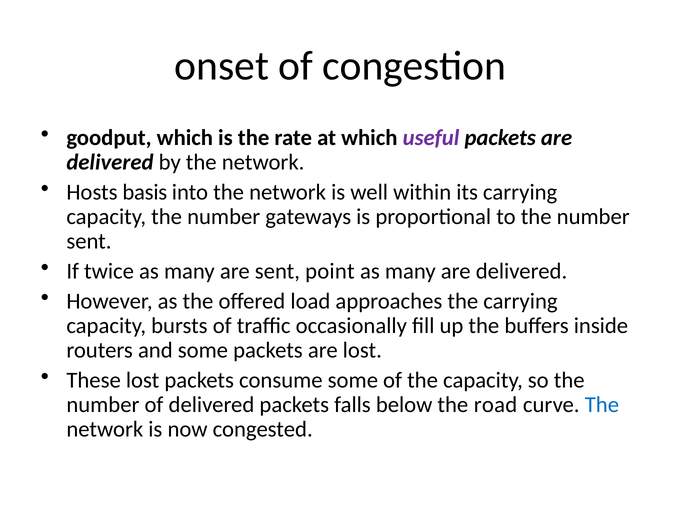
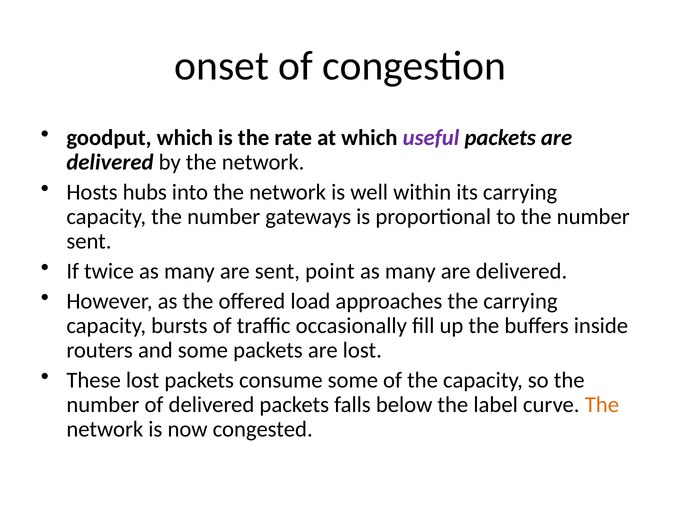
basis: basis -> hubs
road: road -> label
The at (602, 405) colour: blue -> orange
